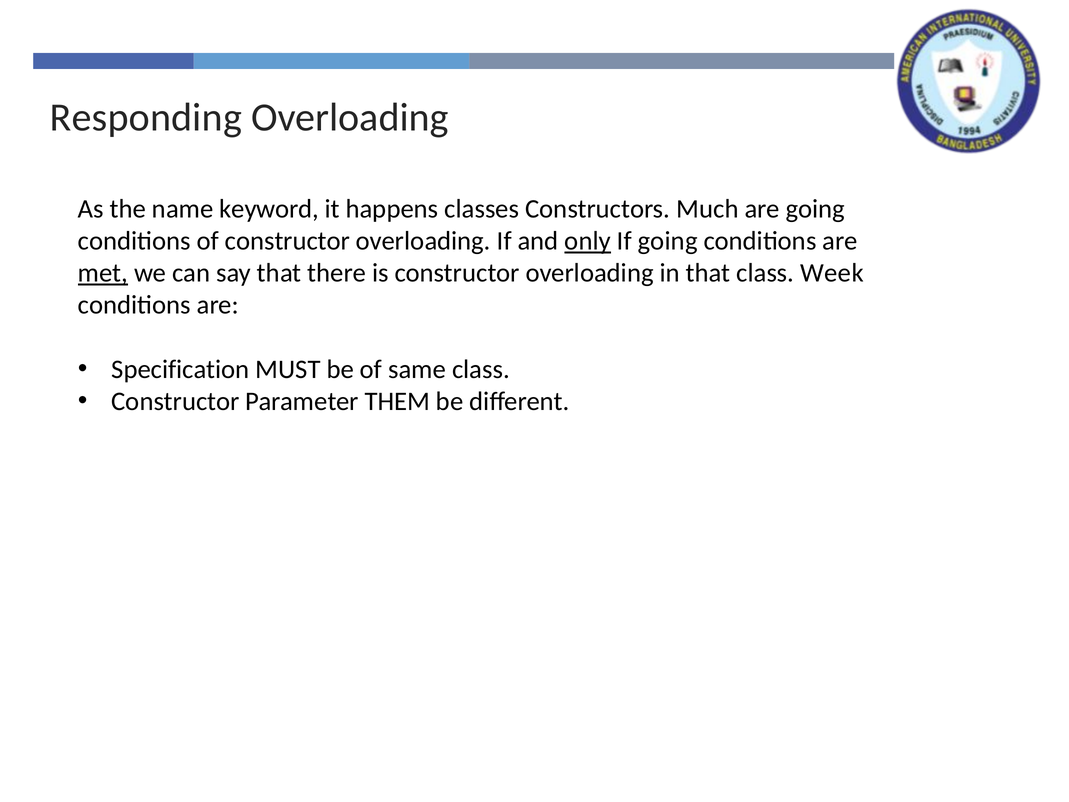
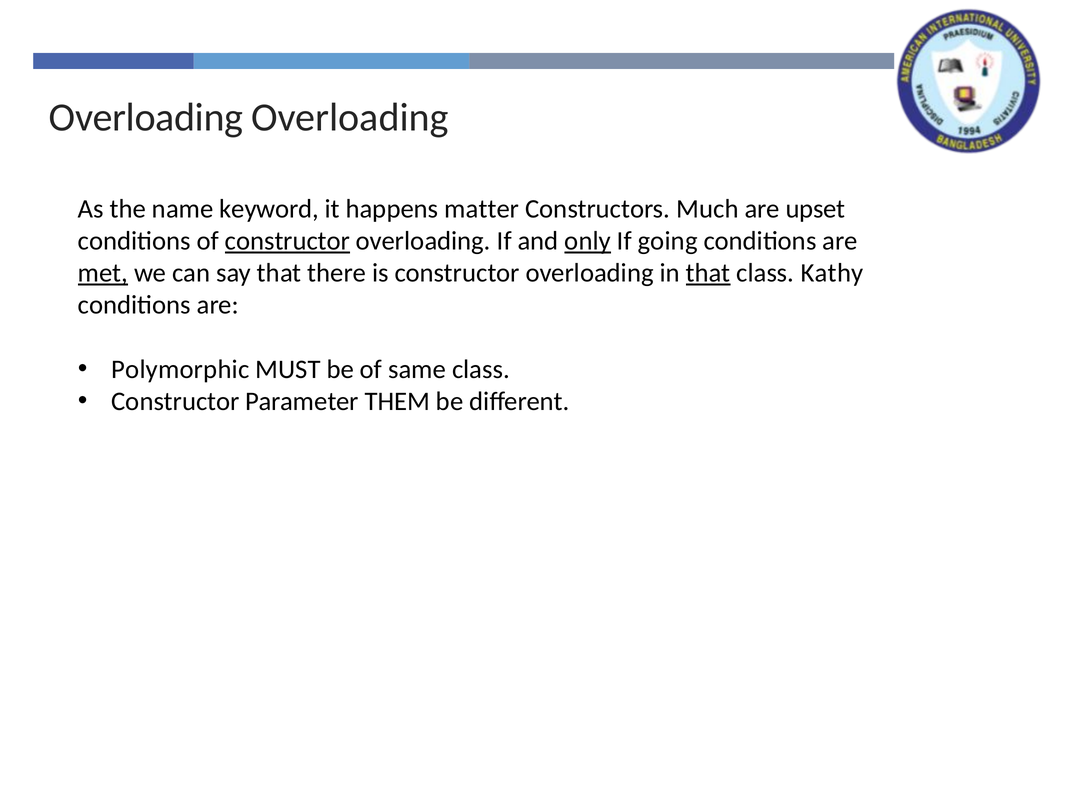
Responding at (146, 118): Responding -> Overloading
classes: classes -> matter
are going: going -> upset
constructor at (287, 241) underline: none -> present
that at (708, 273) underline: none -> present
Week: Week -> Kathy
Specification: Specification -> Polymorphic
